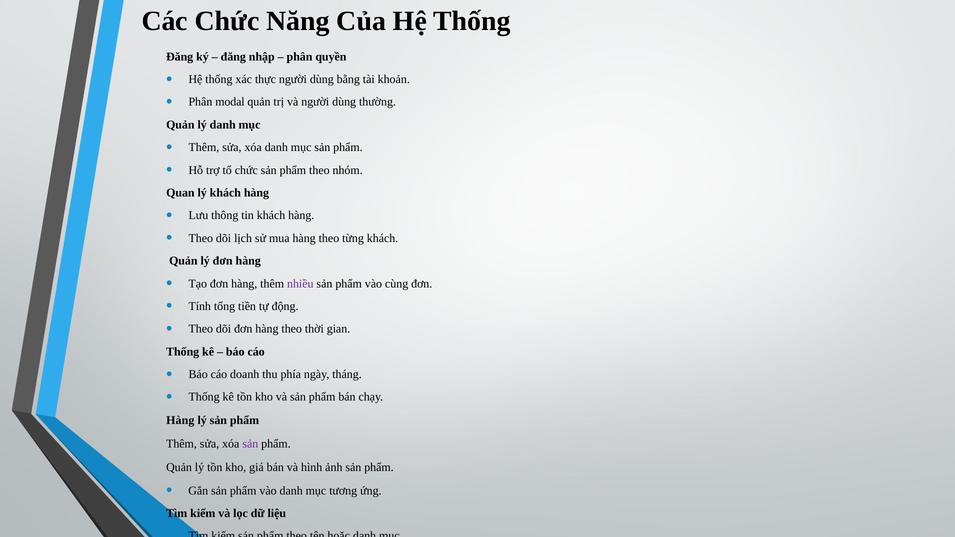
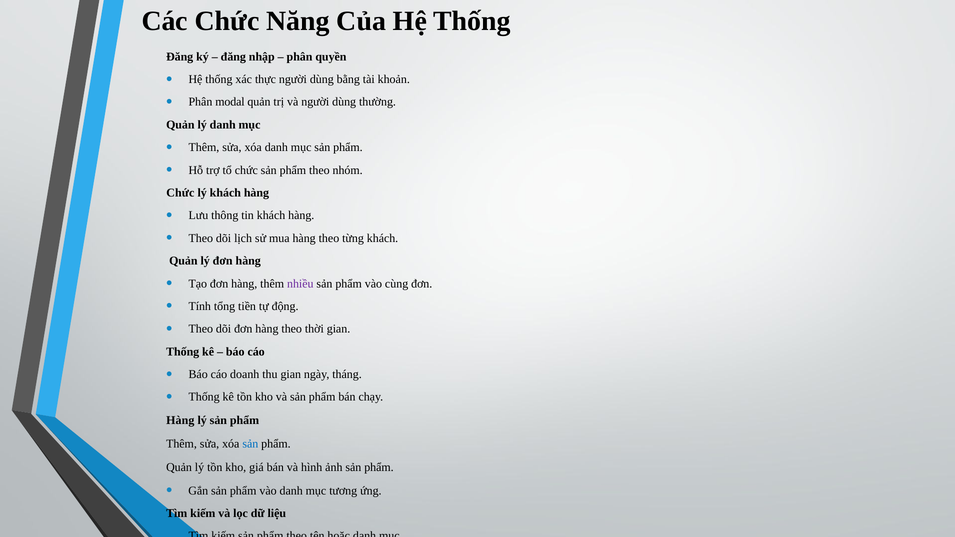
Quan at (180, 193): Quan -> Chức
thu phía: phía -> gian
sản at (250, 444) colour: purple -> blue
